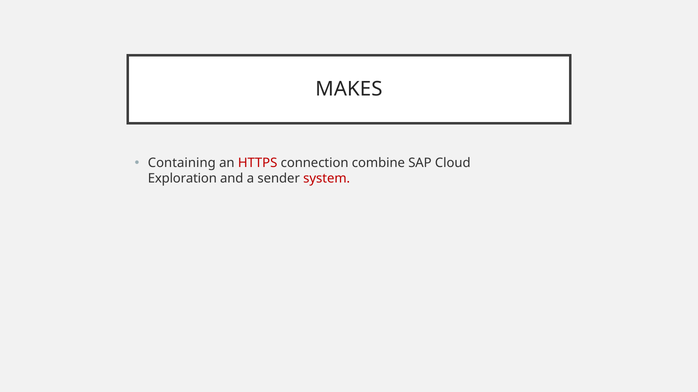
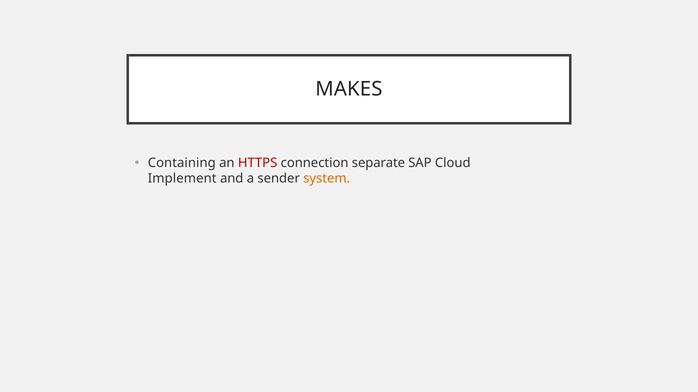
combine: combine -> separate
Exploration: Exploration -> Implement
system colour: red -> orange
